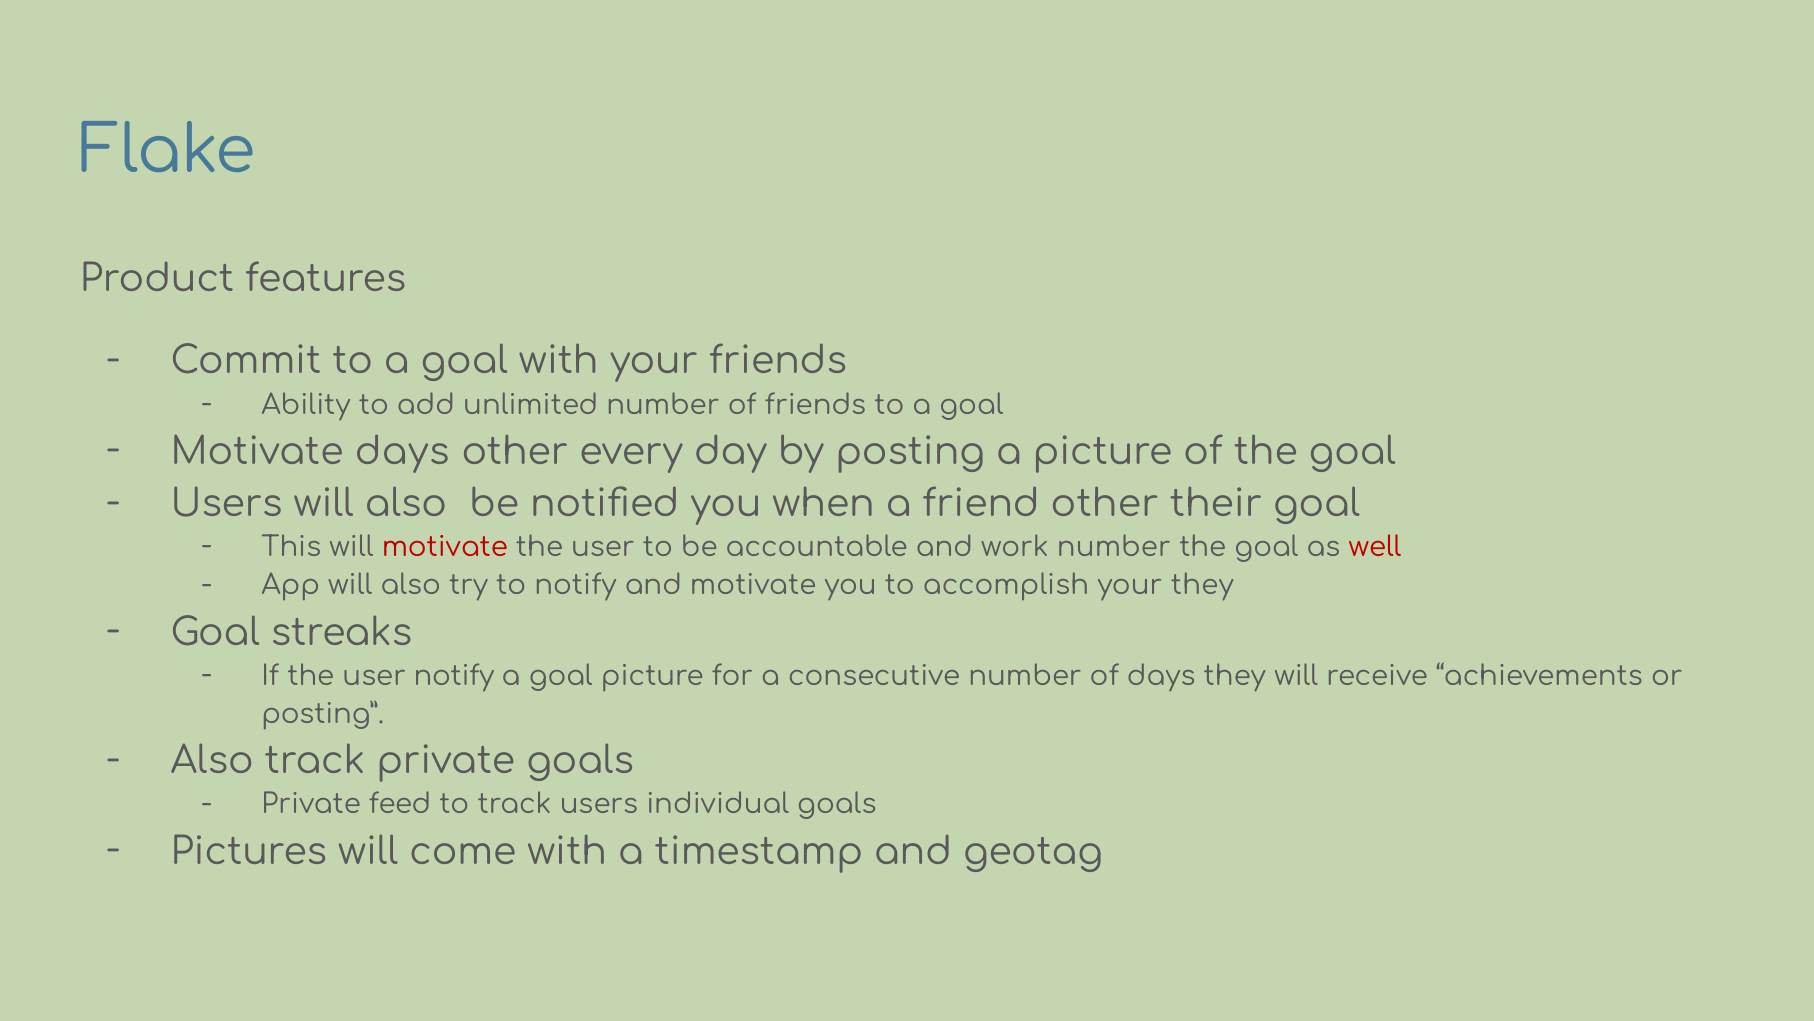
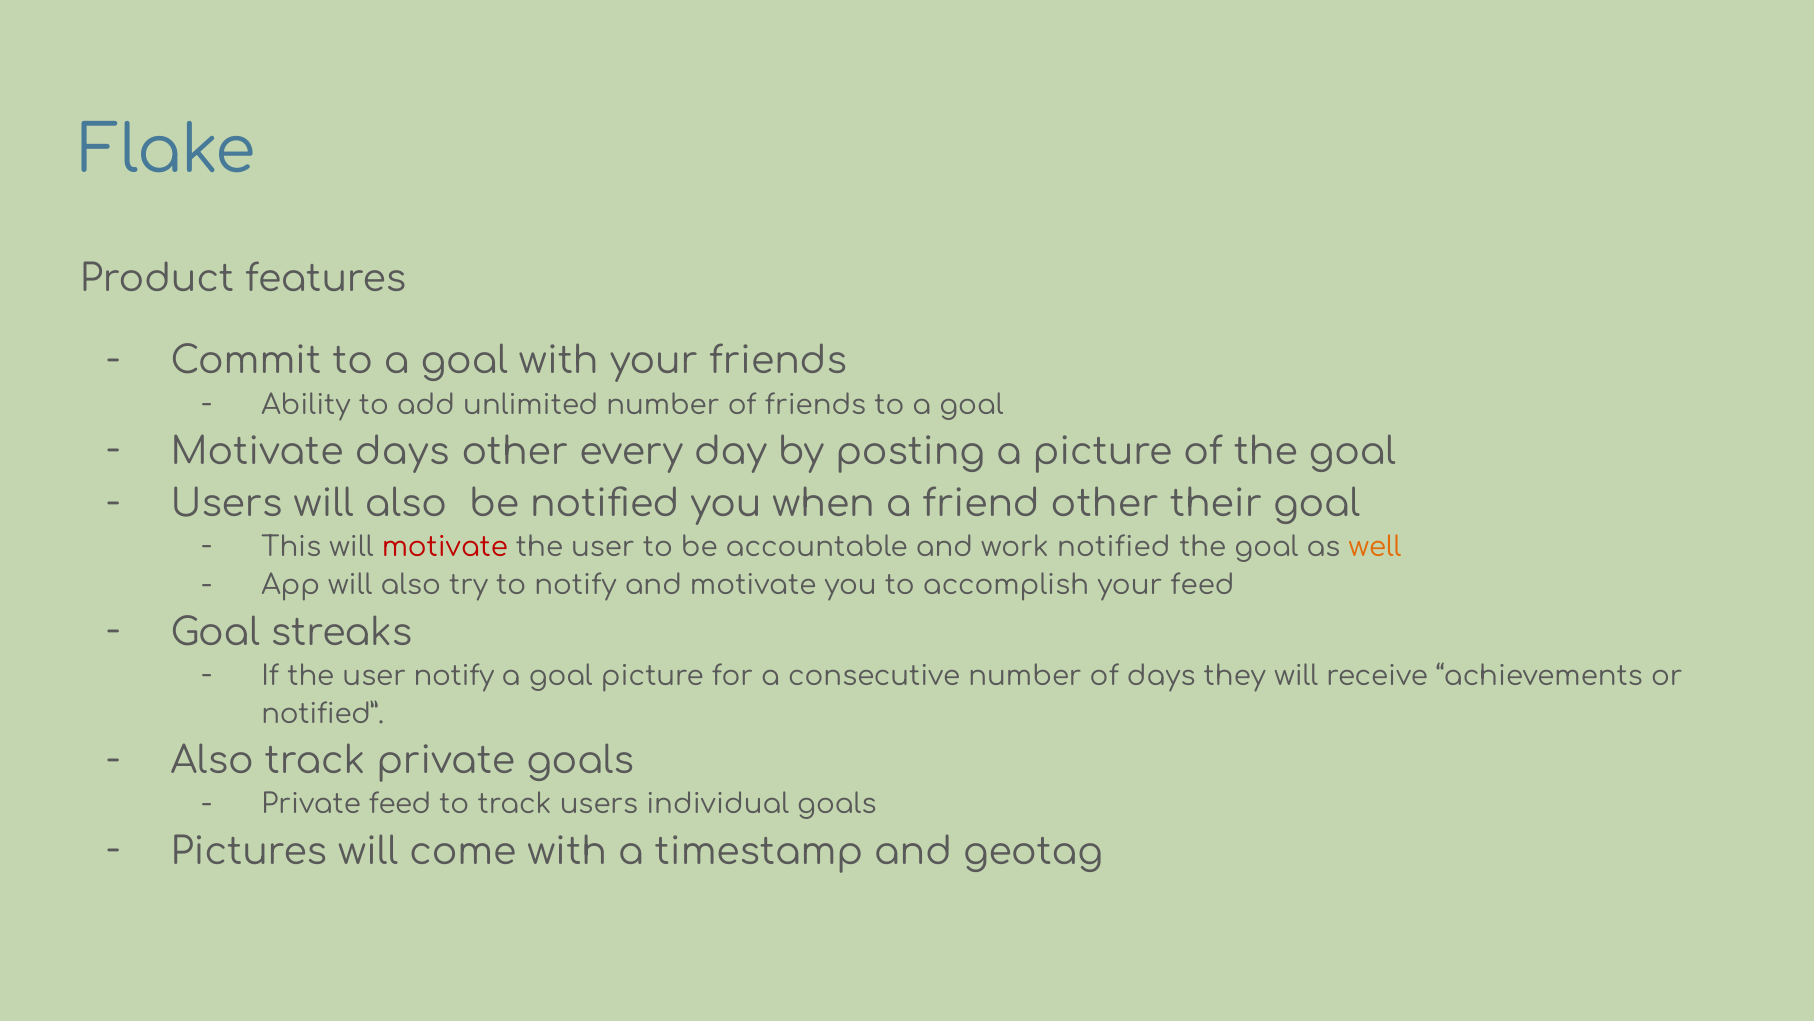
work number: number -> notified
well colour: red -> orange
your they: they -> feed
posting at (323, 714): posting -> notified
